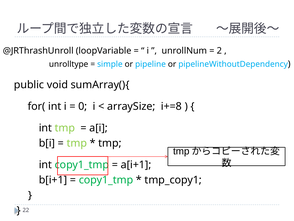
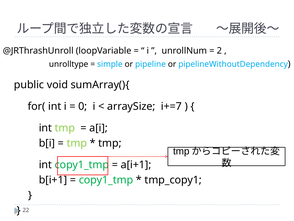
i+=8: i+=8 -> i+=7
